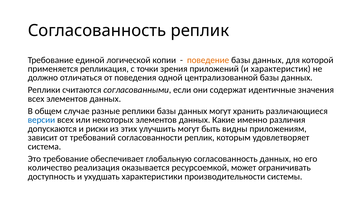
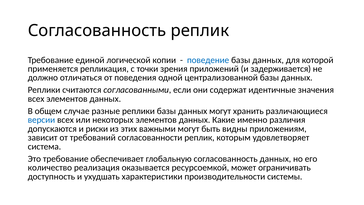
поведение colour: orange -> blue
характеристик: характеристик -> задерживается
улучшить: улучшить -> важными
